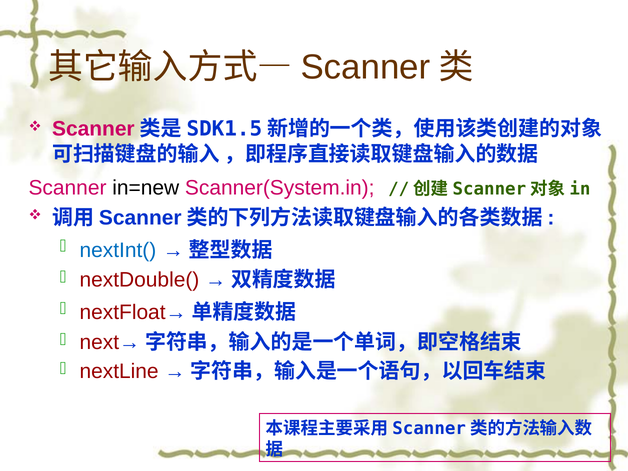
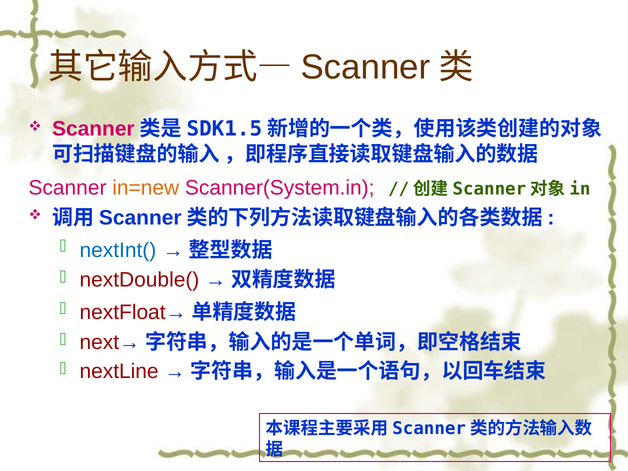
in=new colour: black -> orange
